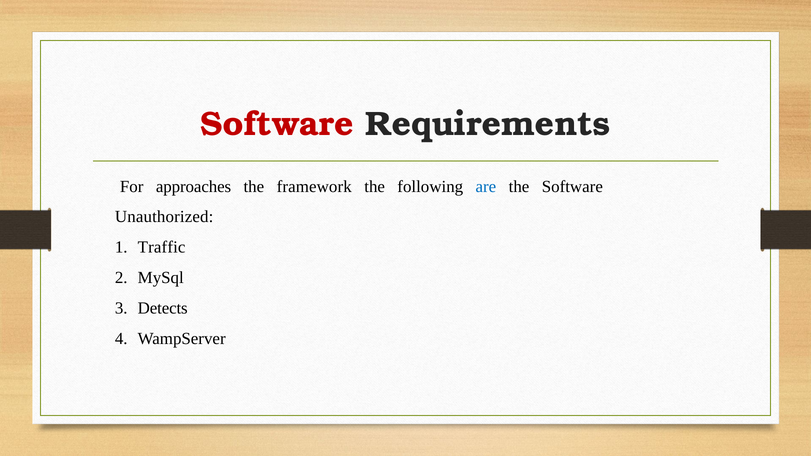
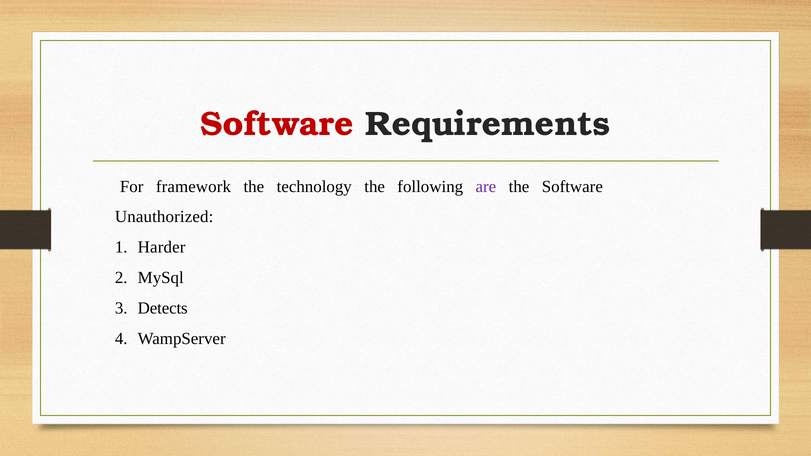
approaches: approaches -> framework
framework: framework -> technology
are colour: blue -> purple
Traffic: Traffic -> Harder
